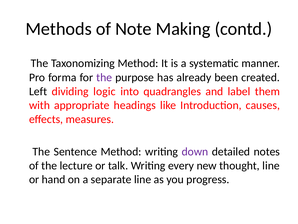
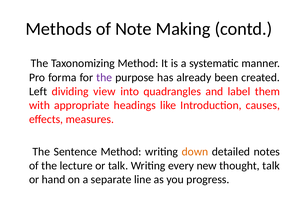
logic: logic -> view
down colour: purple -> orange
thought line: line -> talk
